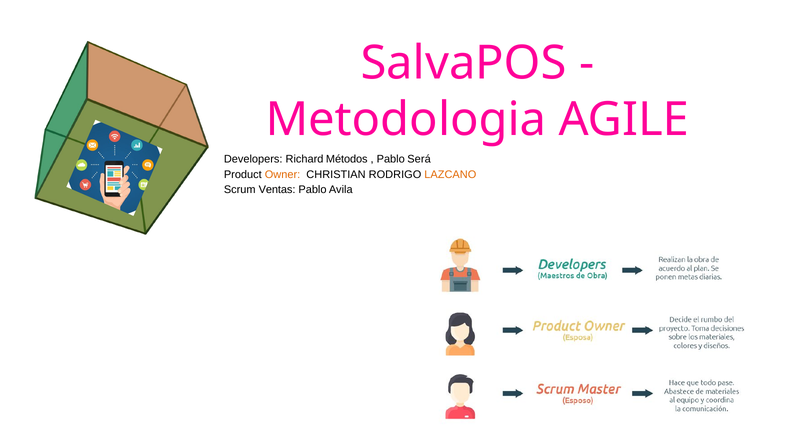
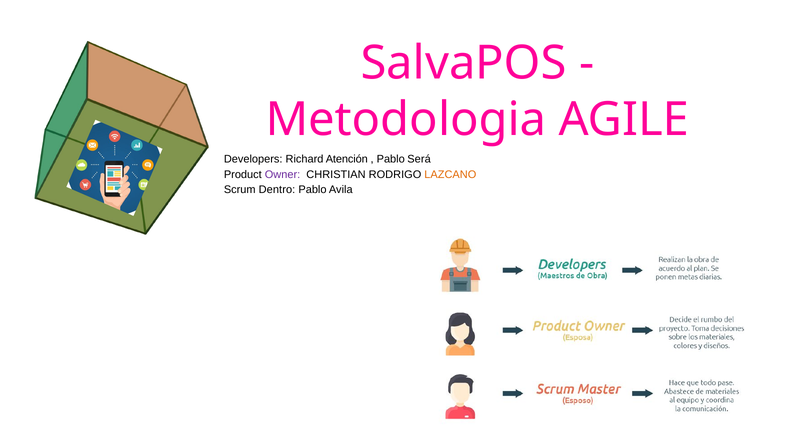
Métodos: Métodos -> Atención
Owner colour: orange -> purple
Ventas: Ventas -> Dentro
